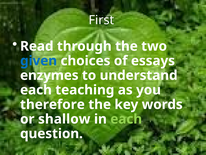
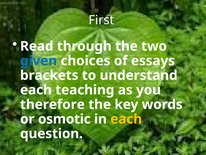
enzymes: enzymes -> brackets
shallow: shallow -> osmotic
each at (126, 119) colour: light green -> yellow
